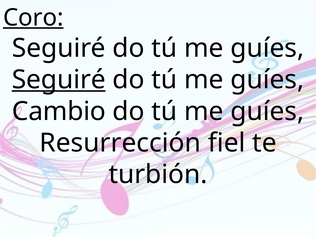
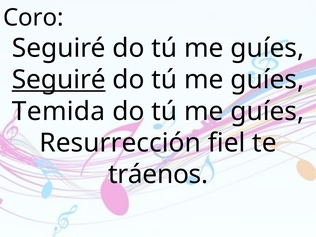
Coro underline: present -> none
Cambio: Cambio -> Temida
turbión: turbión -> tráenos
